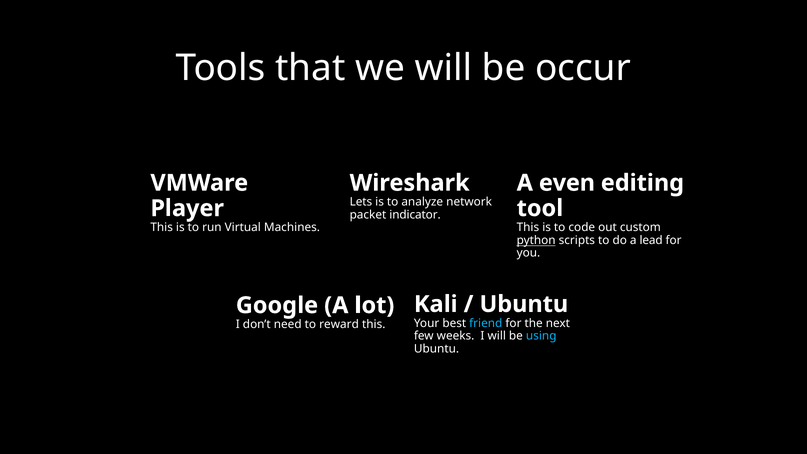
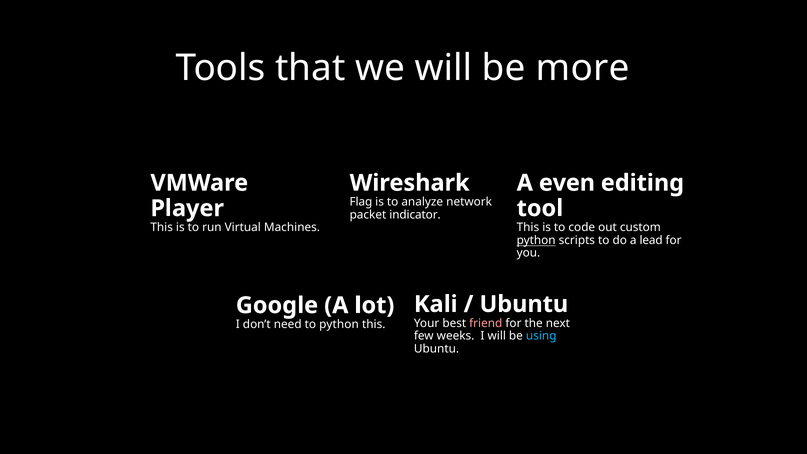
occur: occur -> more
Lets: Lets -> Flag
friend colour: light blue -> pink
to reward: reward -> python
